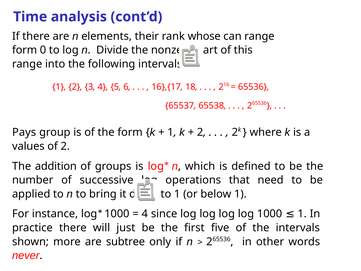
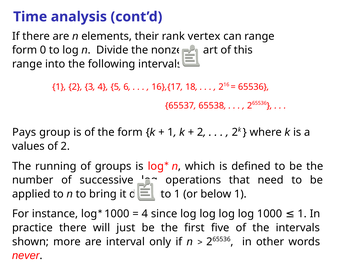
whose: whose -> vertex
addition: addition -> running
subtree: subtree -> interval
